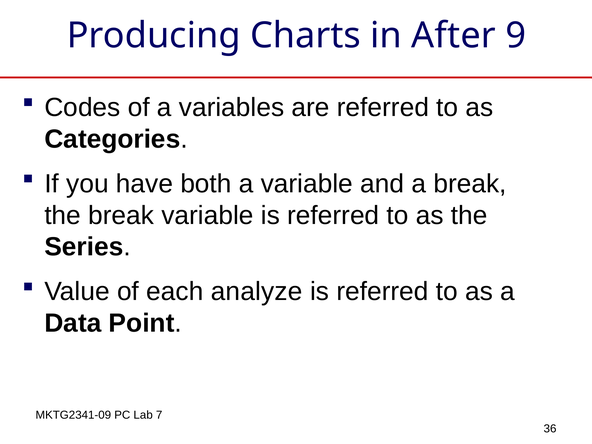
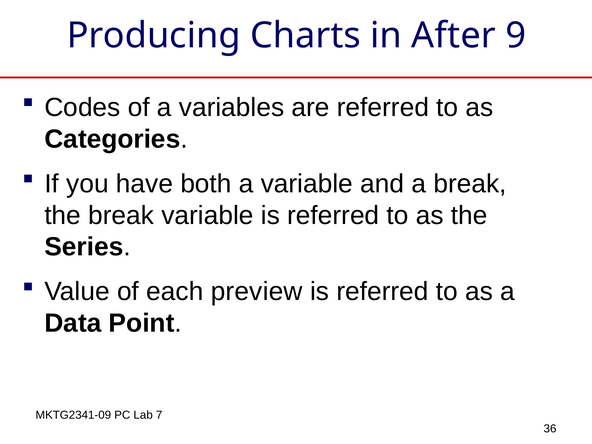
analyze: analyze -> preview
